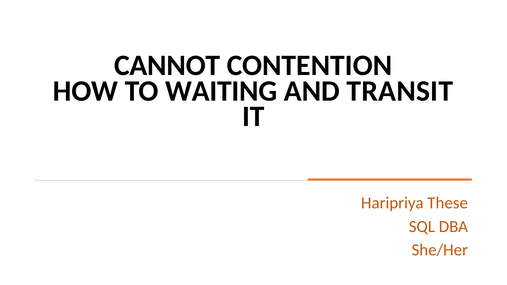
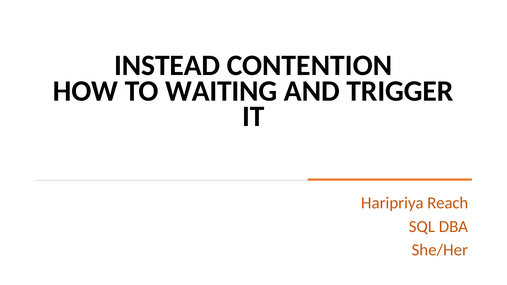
CANNOT: CANNOT -> INSTEAD
TRANSIT: TRANSIT -> TRIGGER
These: These -> Reach
